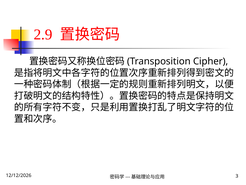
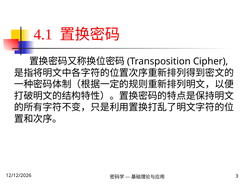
2.9: 2.9 -> 4.1
